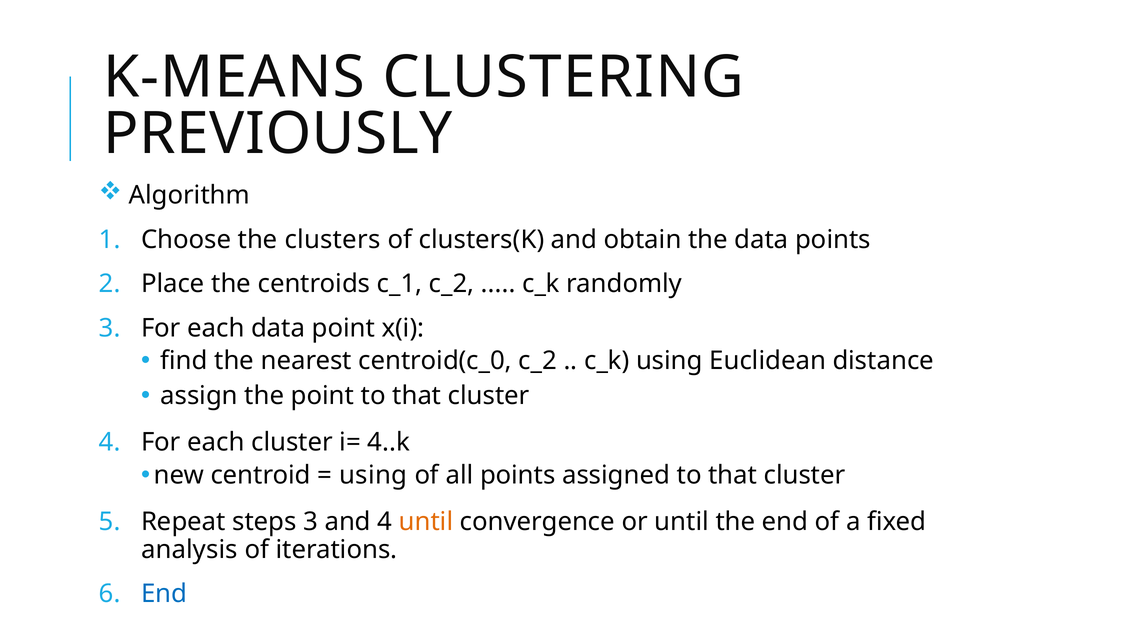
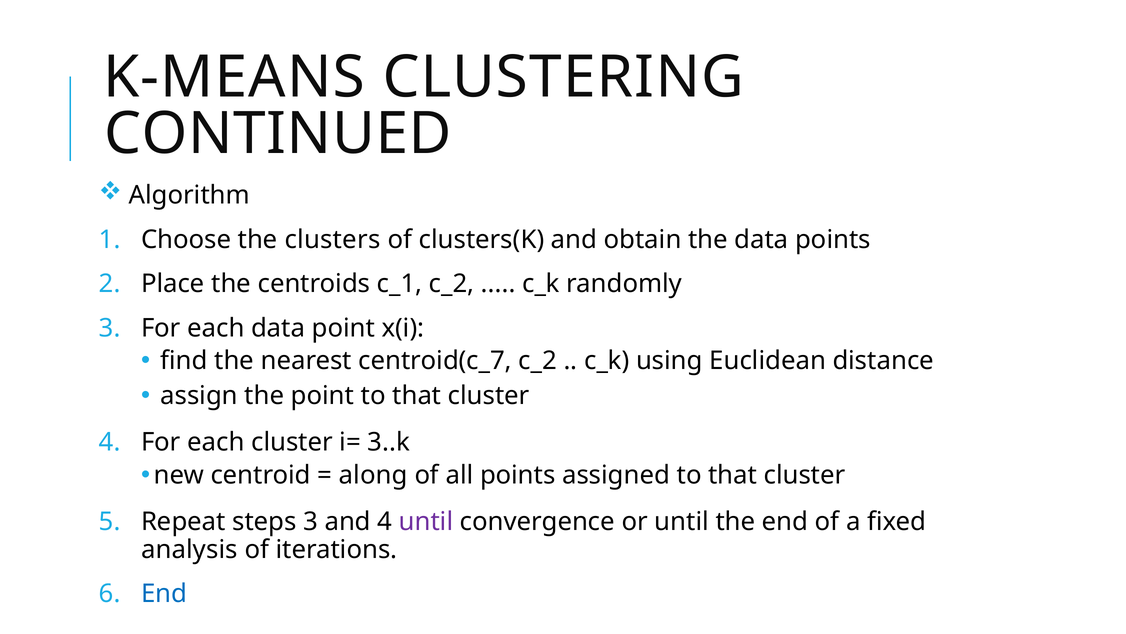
PREVIOUSLY: PREVIOUSLY -> CONTINUED
centroid(c_0: centroid(c_0 -> centroid(c_7
4..k: 4..k -> 3..k
using at (373, 475): using -> along
until at (426, 521) colour: orange -> purple
